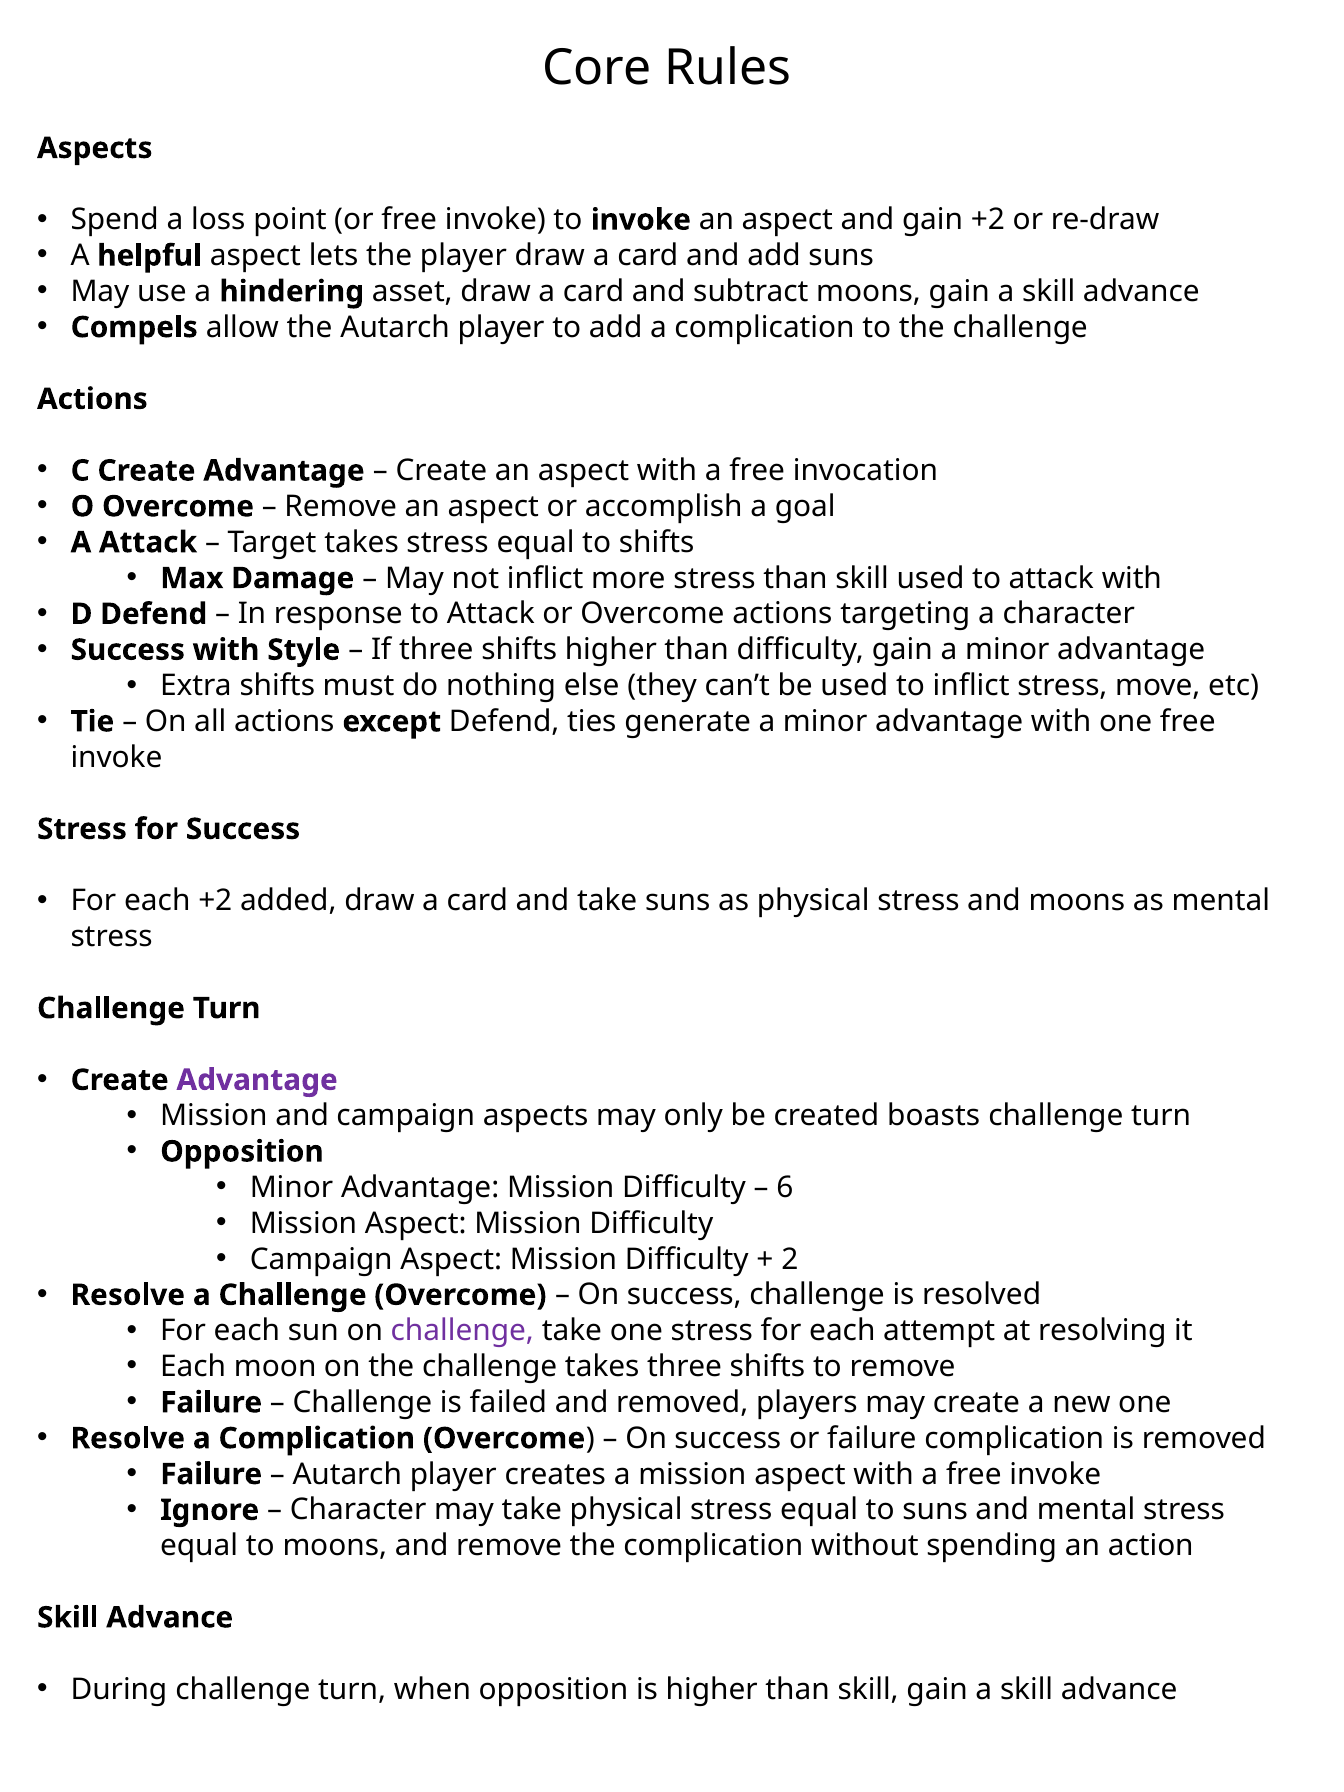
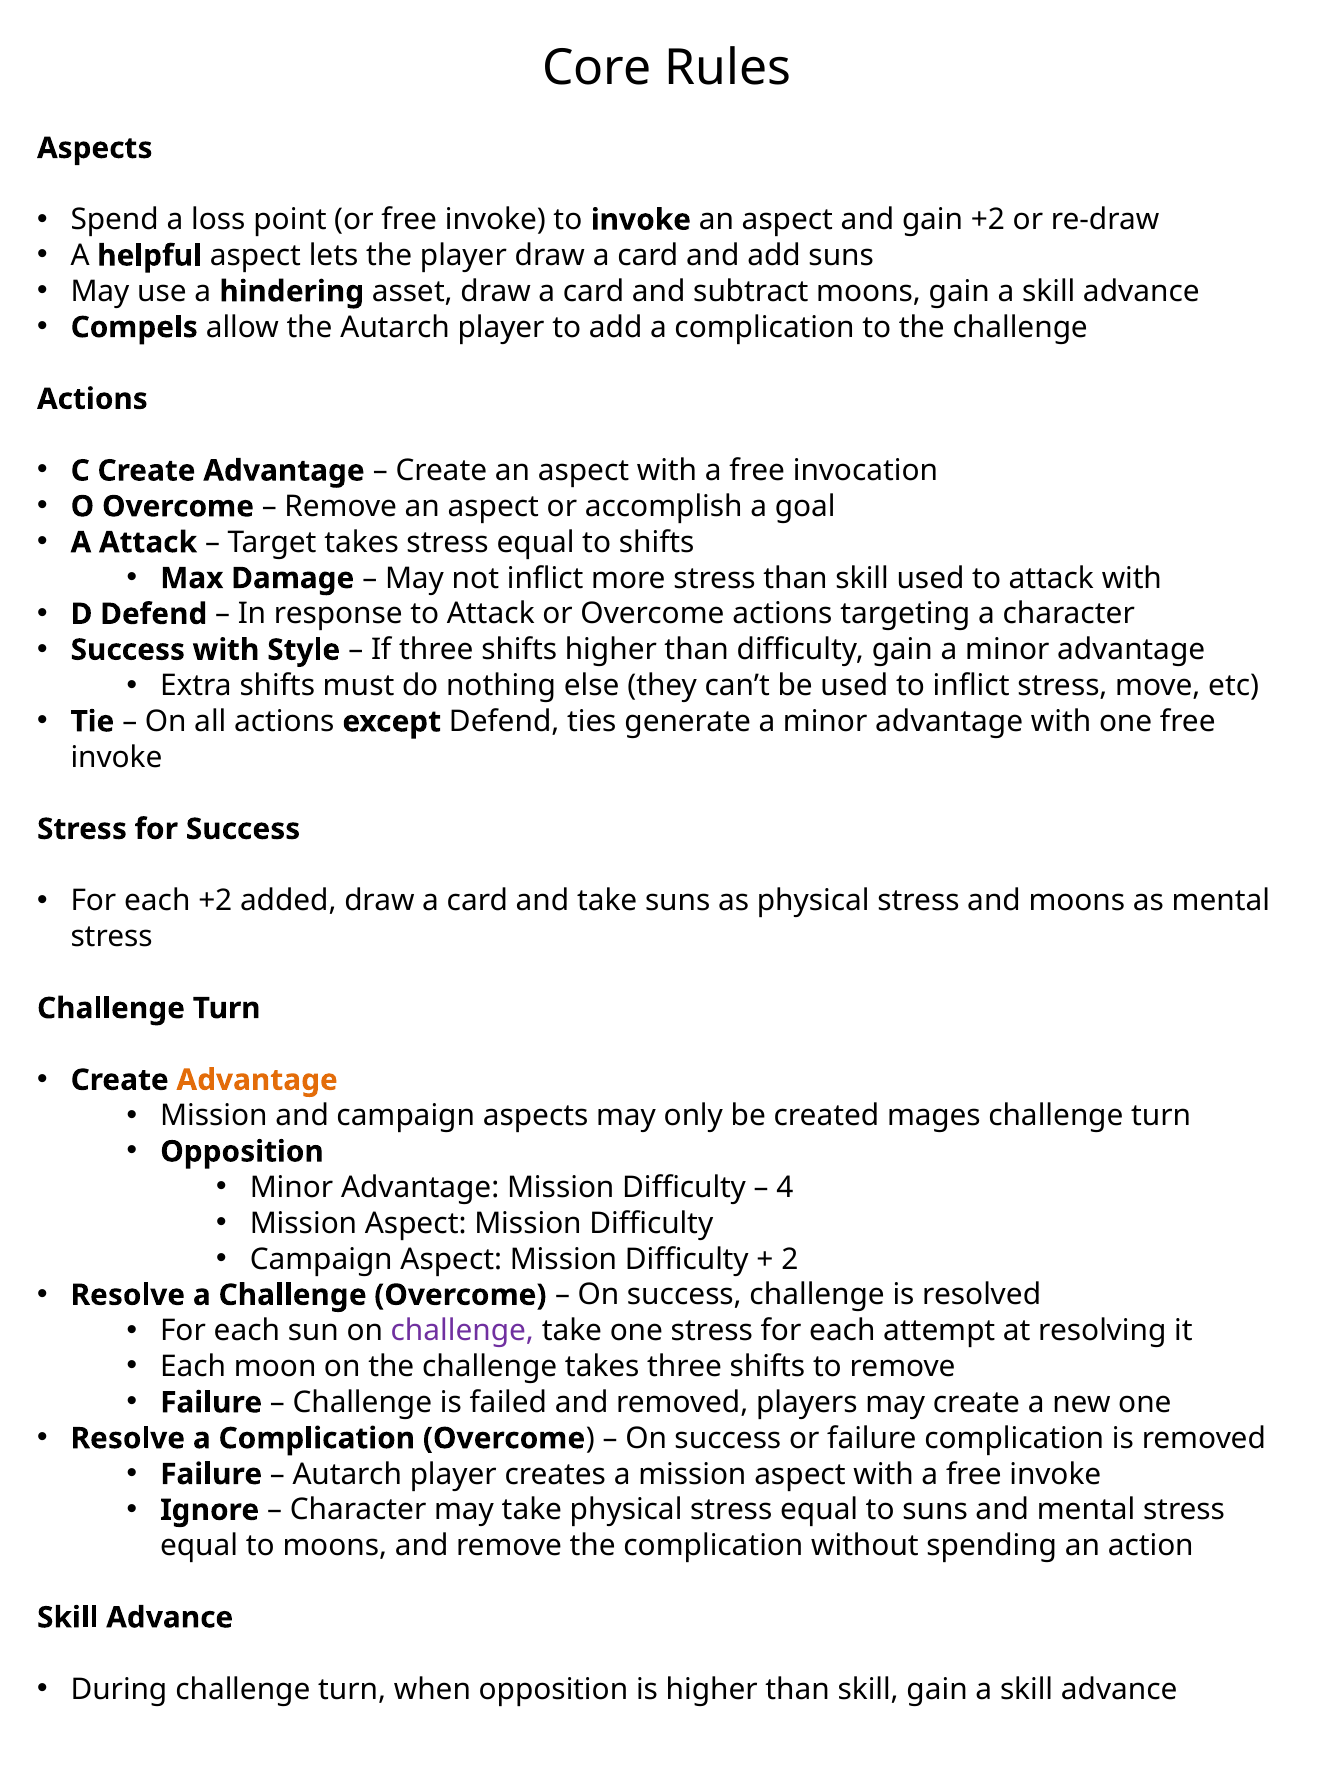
Advantage at (257, 1080) colour: purple -> orange
boasts: boasts -> mages
6: 6 -> 4
